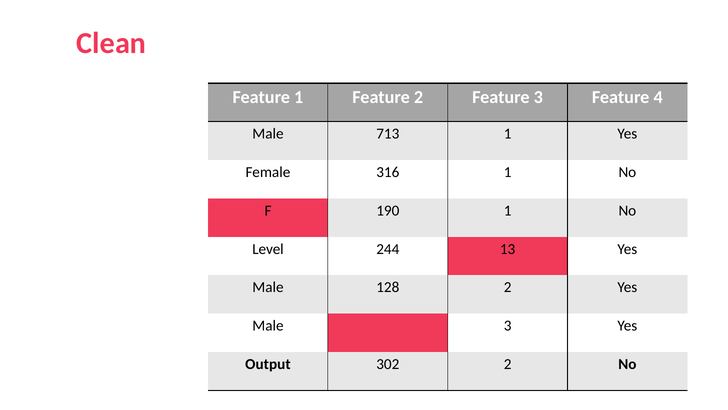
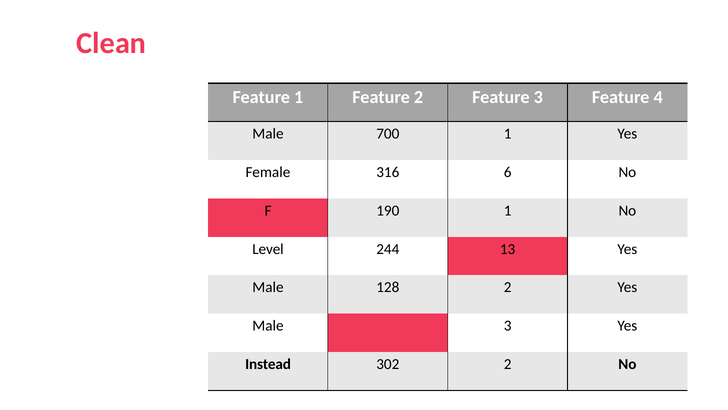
713: 713 -> 700
316 1: 1 -> 6
Output: Output -> Instead
